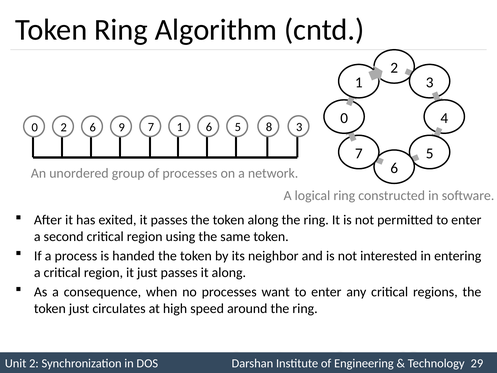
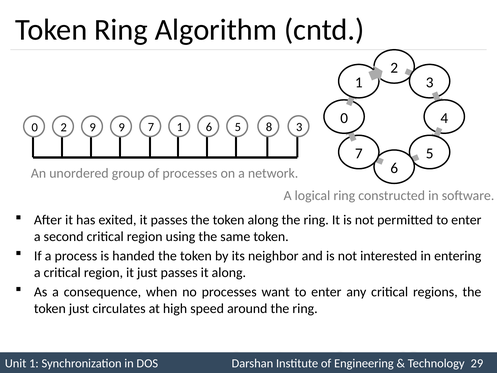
2 6: 6 -> 9
2 at (34, 363): 2 -> 1
